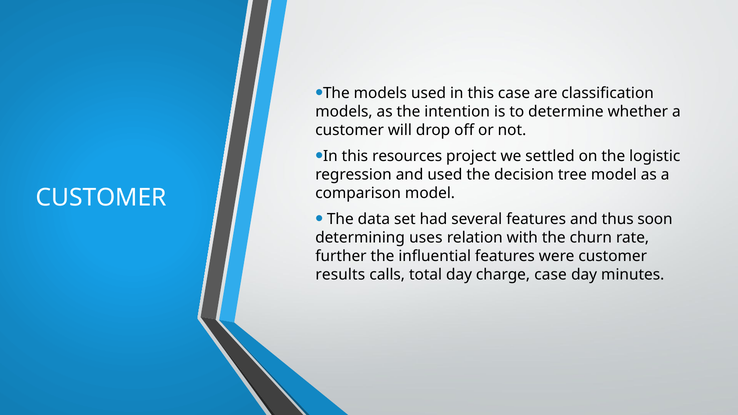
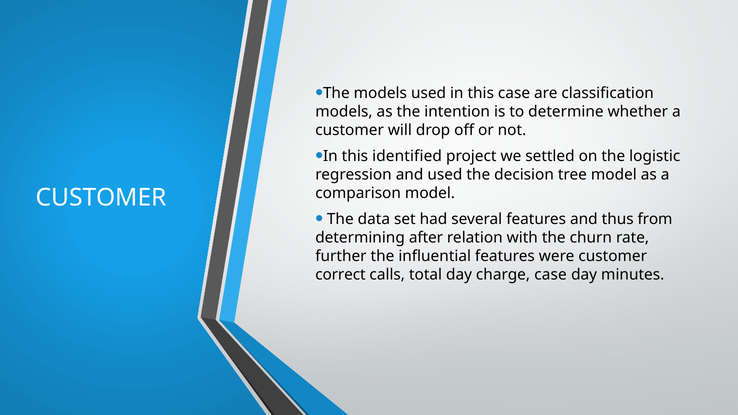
resources: resources -> identified
soon: soon -> from
uses: uses -> after
results: results -> correct
